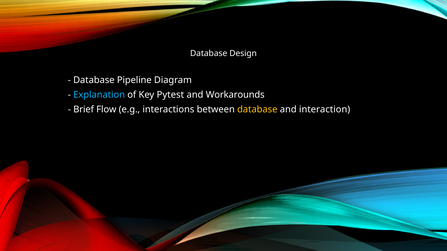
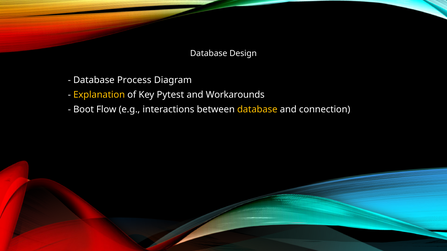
Pipeline: Pipeline -> Process
Explanation colour: light blue -> yellow
Brief: Brief -> Boot
interaction: interaction -> connection
